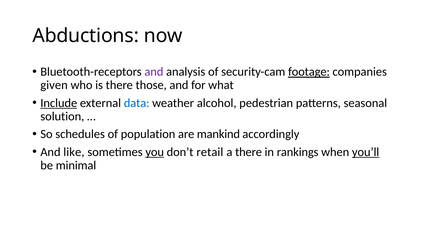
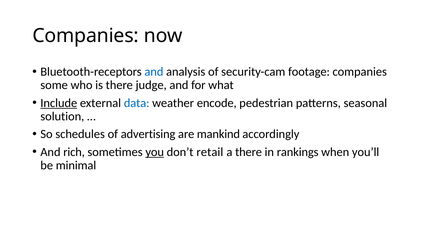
Abductions at (86, 36): Abductions -> Companies
and at (154, 72) colour: purple -> blue
footage underline: present -> none
given: given -> some
those: those -> judge
alcohol: alcohol -> encode
population: population -> advertising
like: like -> rich
you’ll underline: present -> none
